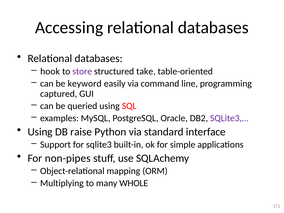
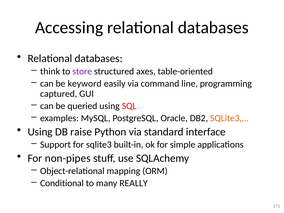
hook: hook -> think
take: take -> axes
SQLite3,… colour: purple -> orange
Multiplying: Multiplying -> Conditional
WHOLE: WHOLE -> REALLY
